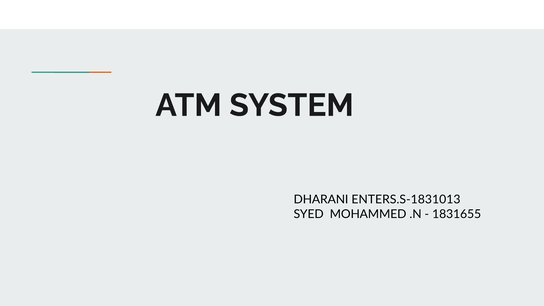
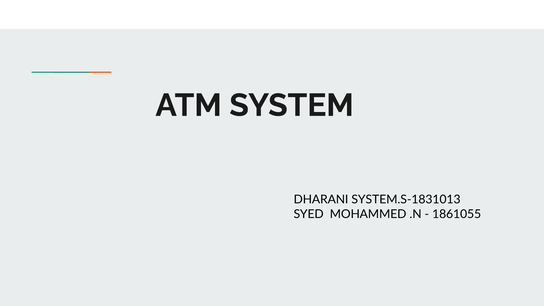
ENTERS.S-1831013: ENTERS.S-1831013 -> SYSTEM.S-1831013
1831655: 1831655 -> 1861055
